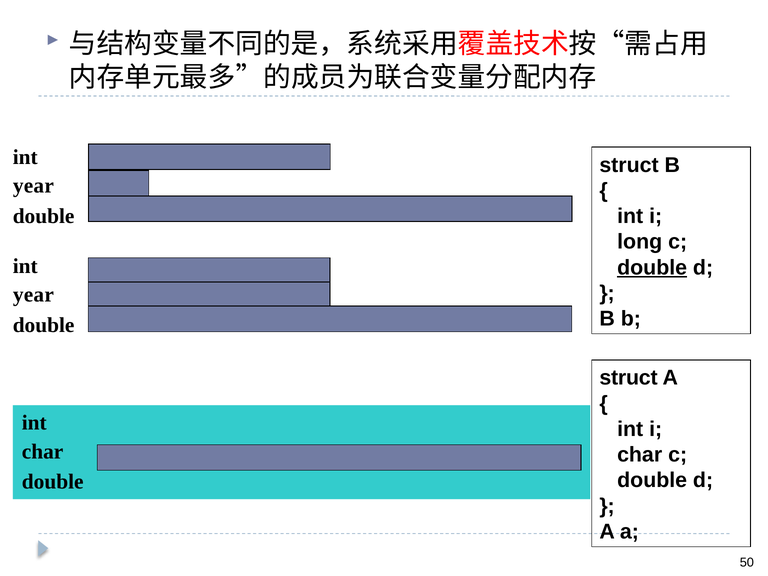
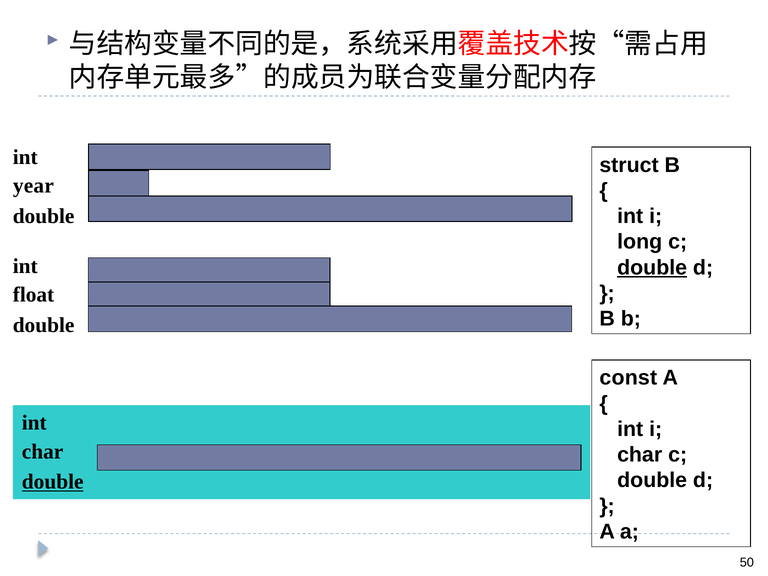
year at (33, 295): year -> float
struct at (629, 378): struct -> const
double at (53, 482) underline: none -> present
